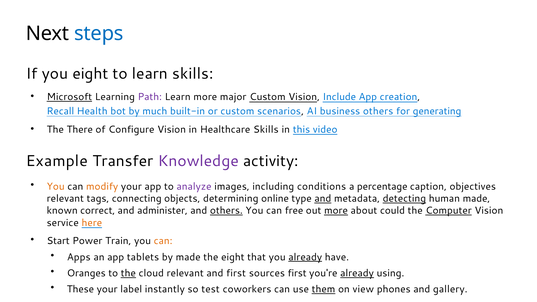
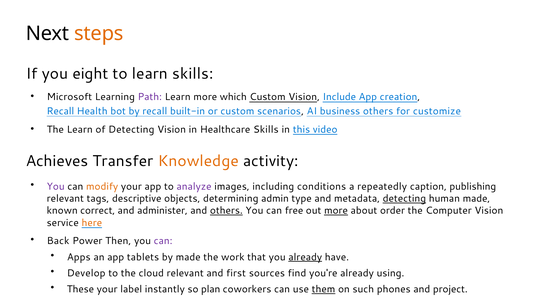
steps colour: blue -> orange
Microsoft underline: present -> none
major: major -> which
by much: much -> recall
generating: generating -> customize
The There: There -> Learn
of Configure: Configure -> Detecting
Example: Example -> Achieves
Knowledge colour: purple -> orange
You at (56, 187) colour: orange -> purple
percentage: percentage -> repeatedly
objectives: objectives -> publishing
connecting: connecting -> descriptive
online: online -> admin
and at (323, 199) underline: present -> none
could: could -> order
Computer underline: present -> none
Start: Start -> Back
Train: Train -> Then
can at (163, 241) colour: orange -> purple
the eight: eight -> work
Oranges: Oranges -> Develop
the at (128, 273) underline: present -> none
sources first: first -> find
already at (357, 273) underline: present -> none
test: test -> plan
view: view -> such
gallery: gallery -> project
